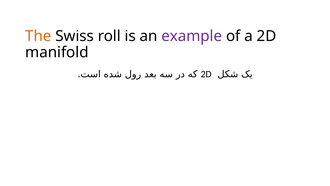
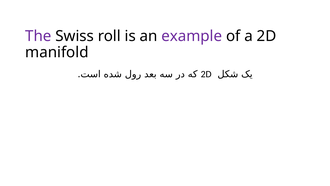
The colour: orange -> purple
